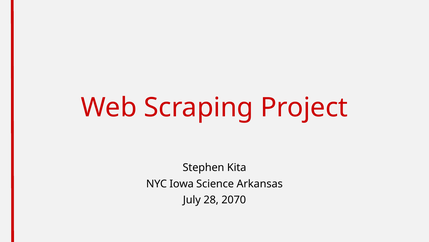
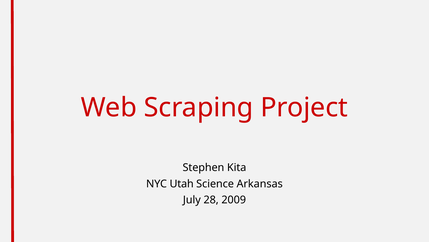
Iowa: Iowa -> Utah
2070: 2070 -> 2009
